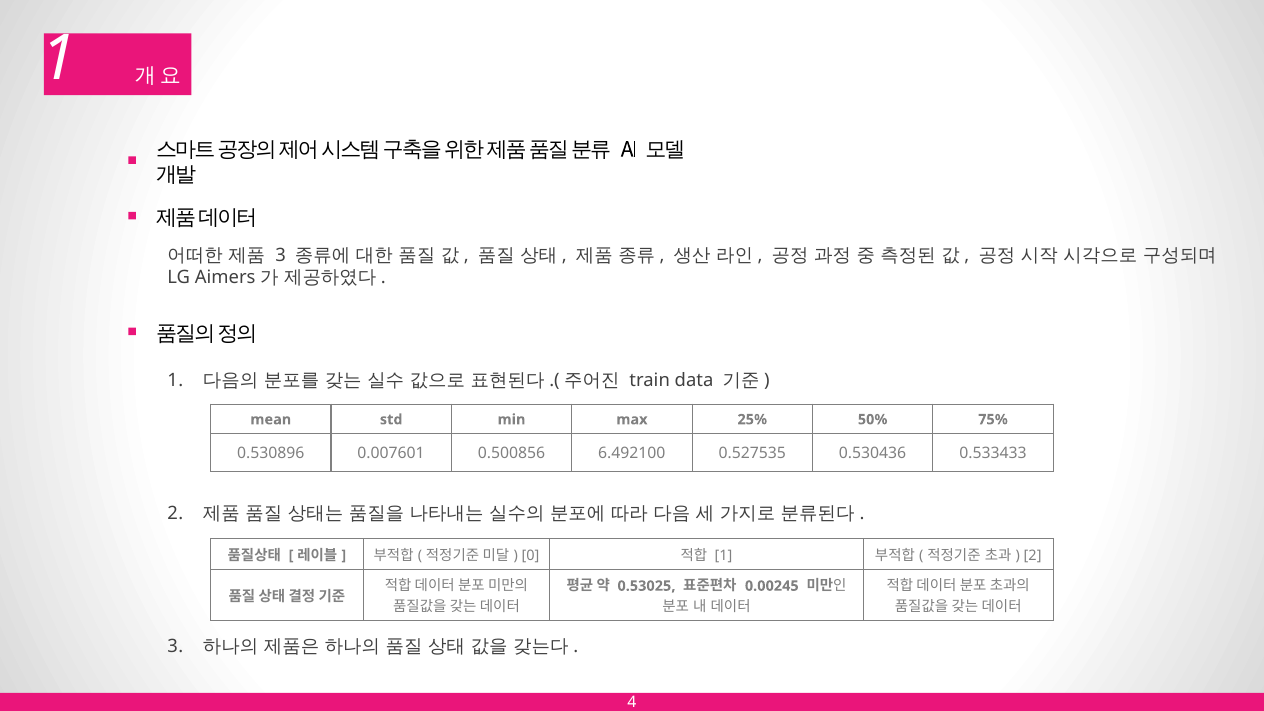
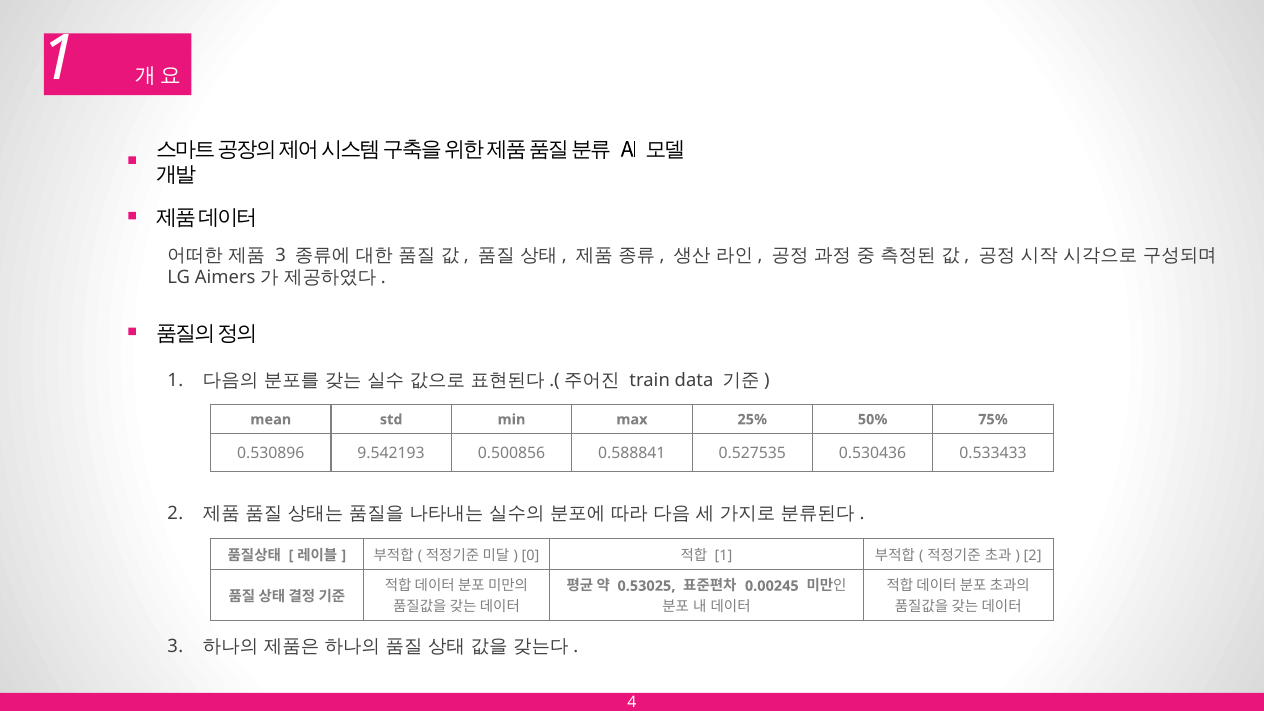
0.007601: 0.007601 -> 9.542193
6.492100: 6.492100 -> 0.588841
